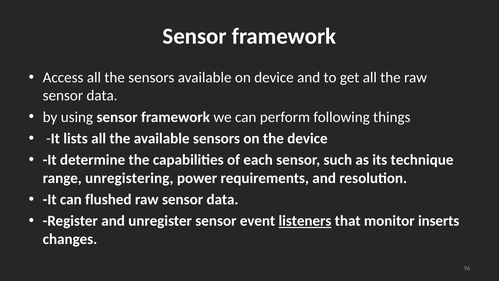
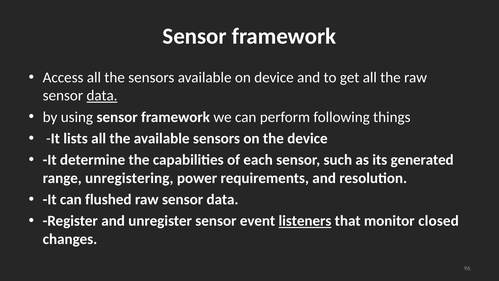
data at (102, 96) underline: none -> present
technique: technique -> generated
inserts: inserts -> closed
